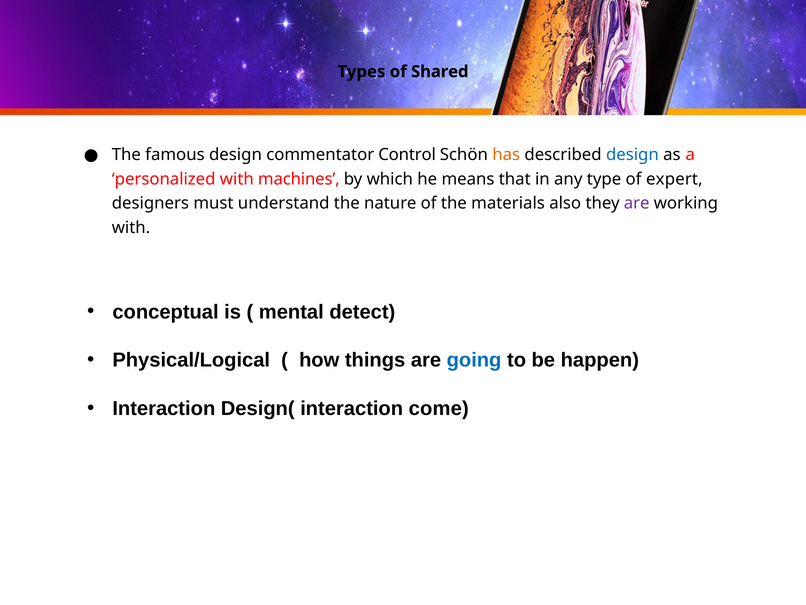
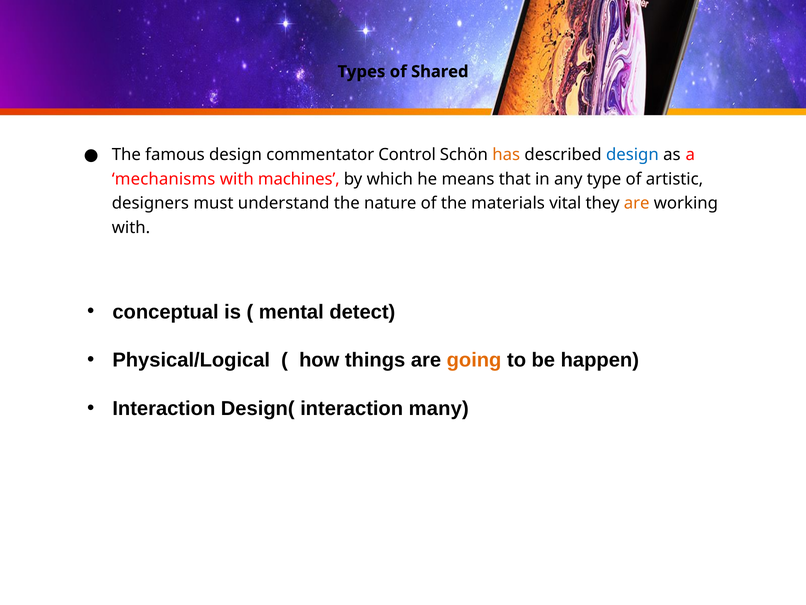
personalized: personalized -> mechanisms
expert: expert -> artistic
also: also -> vital
are at (637, 203) colour: purple -> orange
going colour: blue -> orange
come: come -> many
